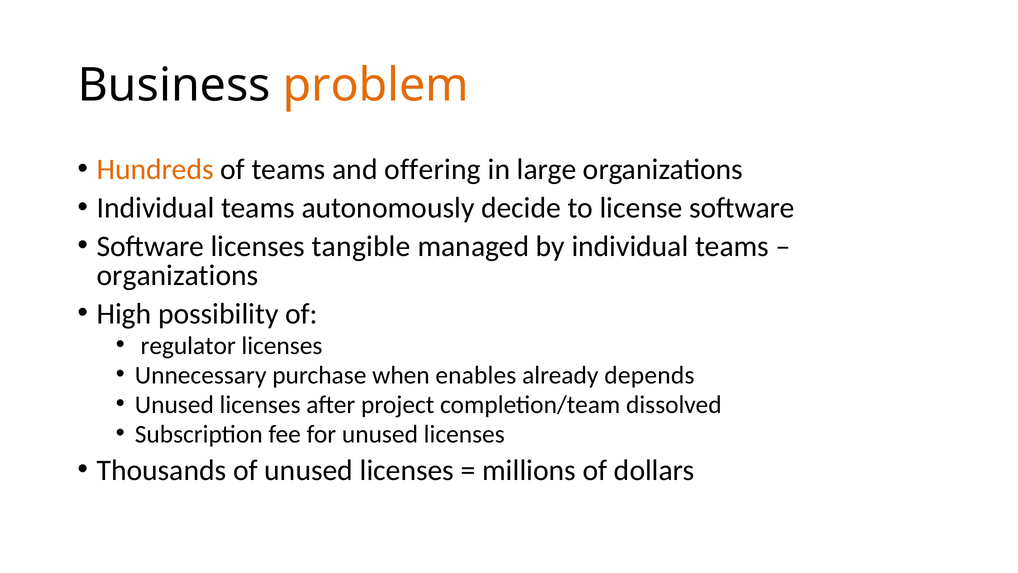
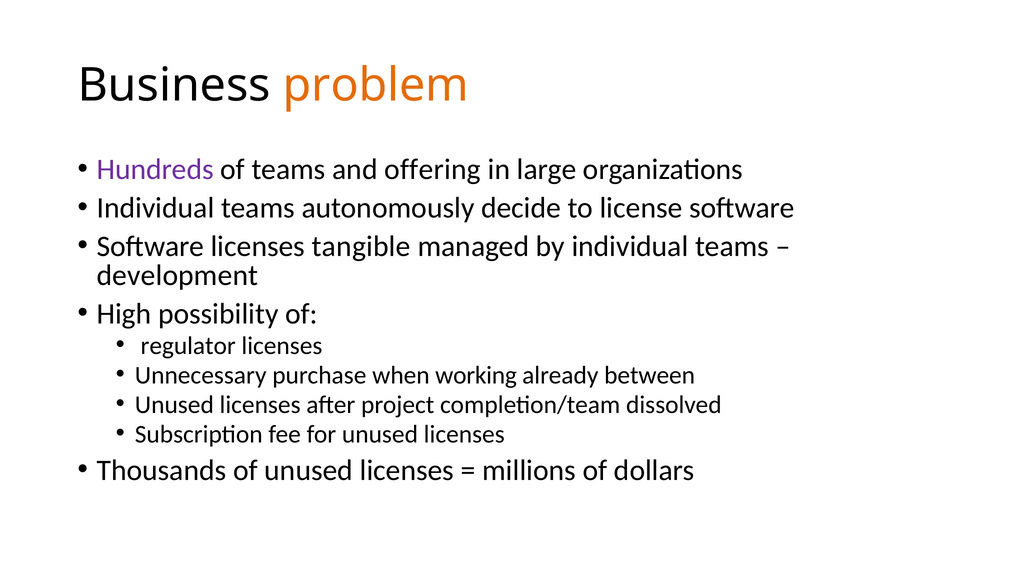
Hundreds colour: orange -> purple
organizations at (178, 275): organizations -> development
enables: enables -> working
depends: depends -> between
